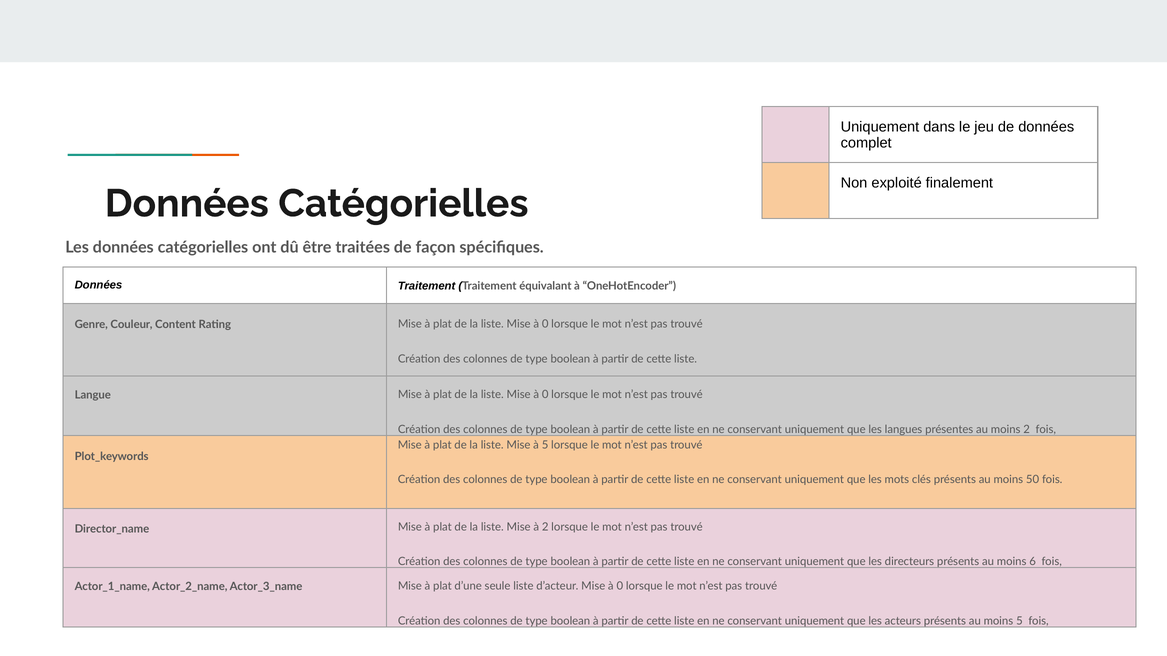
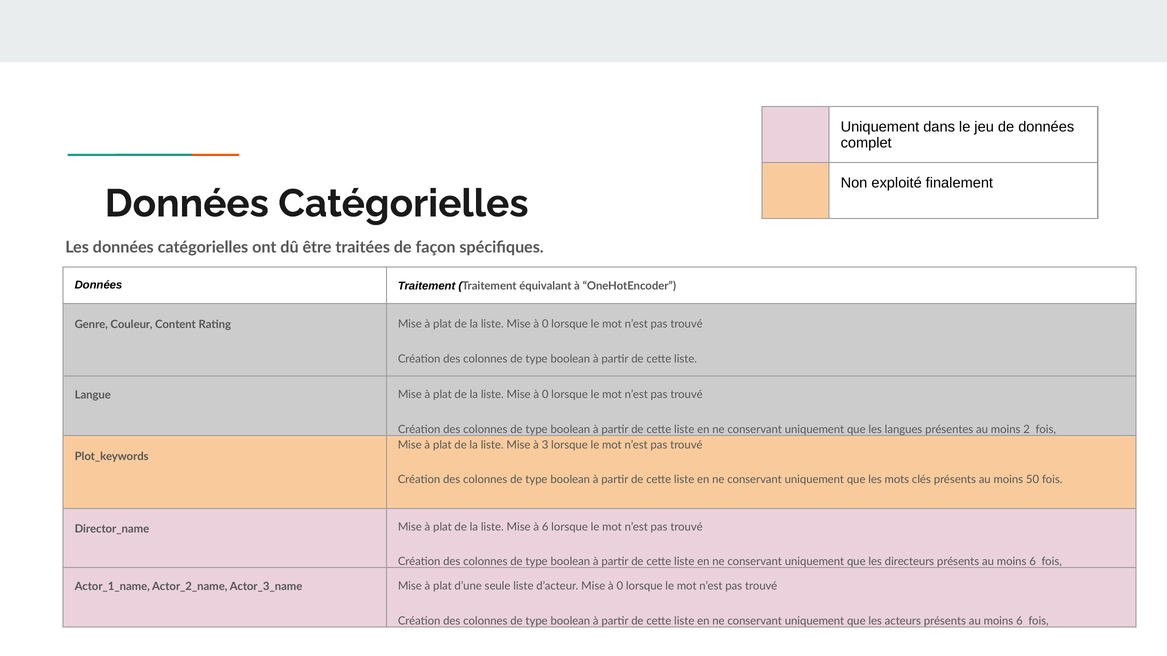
à 5: 5 -> 3
à 2: 2 -> 6
5 at (1019, 621): 5 -> 6
